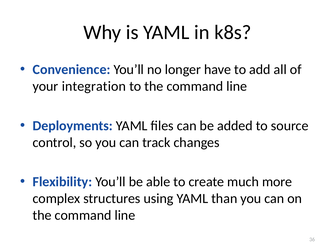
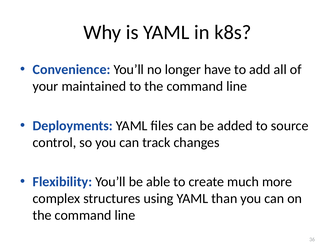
integration: integration -> maintained
